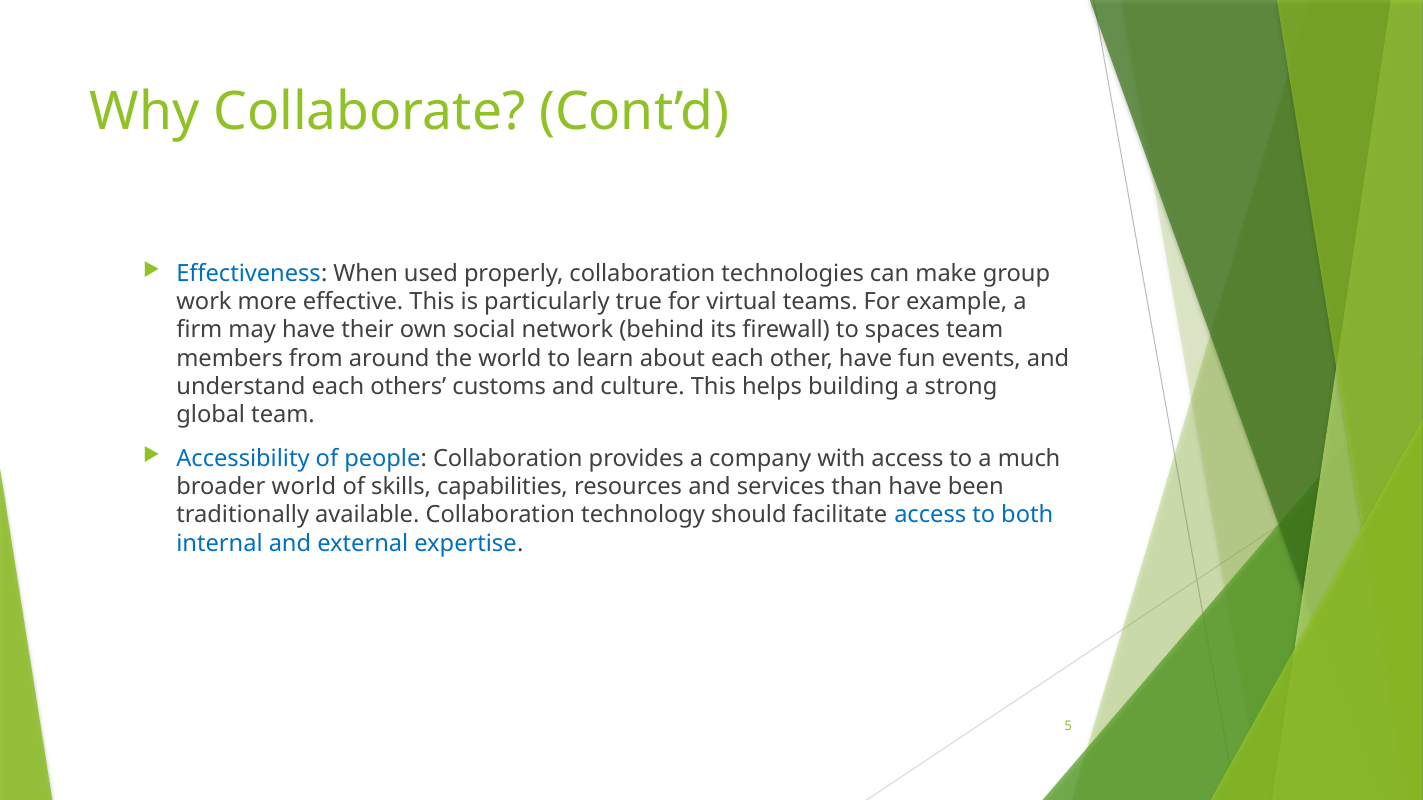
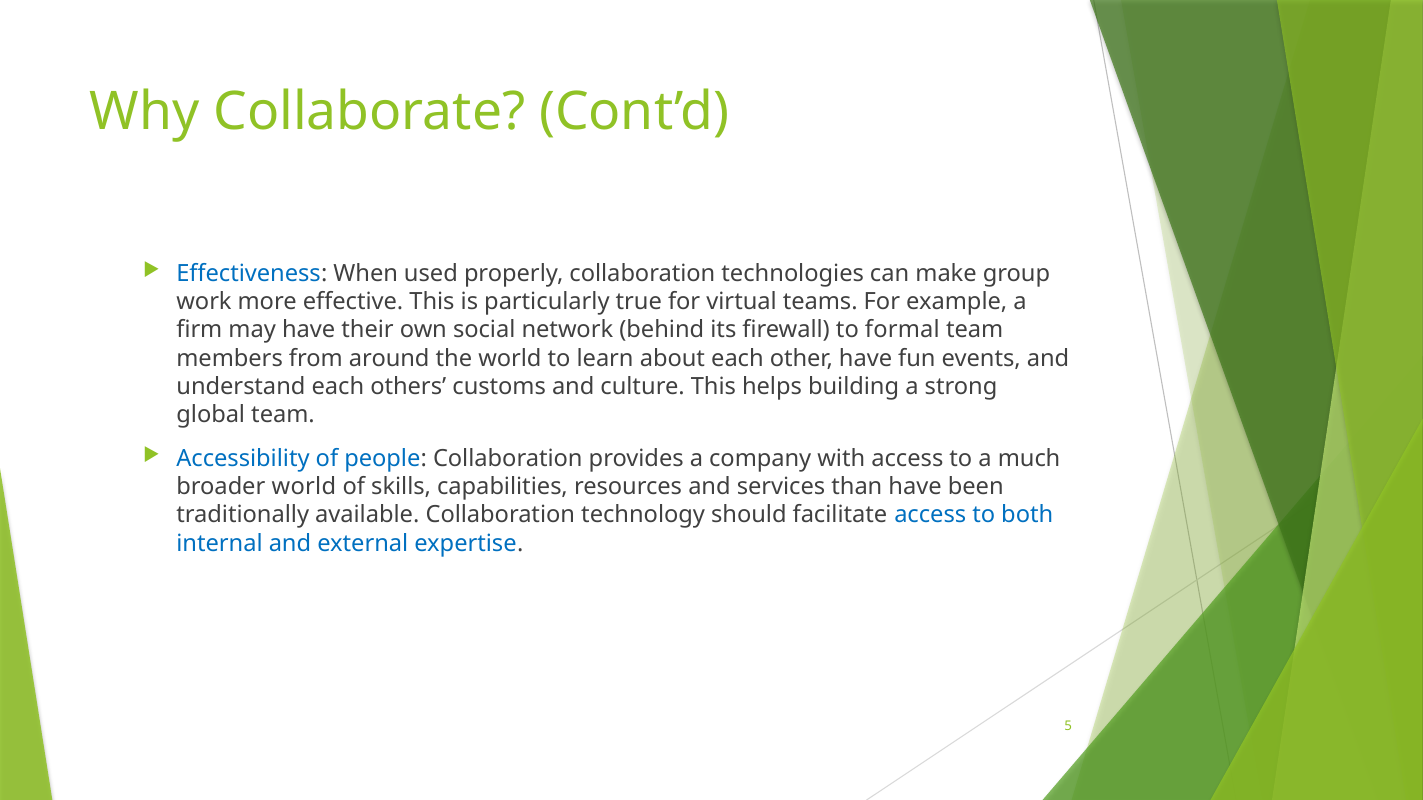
spaces: spaces -> formal
